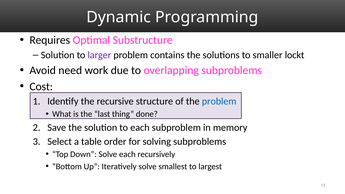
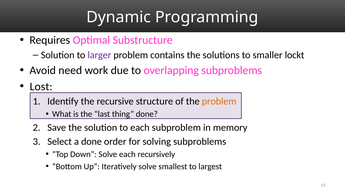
Cost: Cost -> Lost
problem at (219, 101) colour: blue -> orange
a table: table -> done
